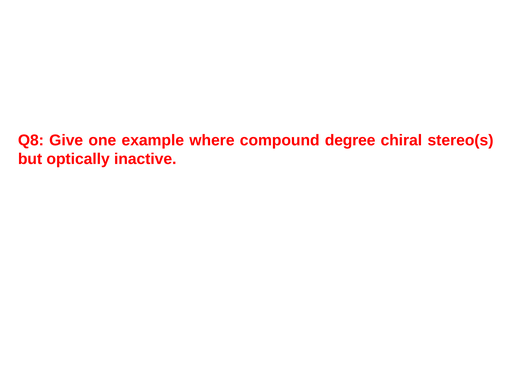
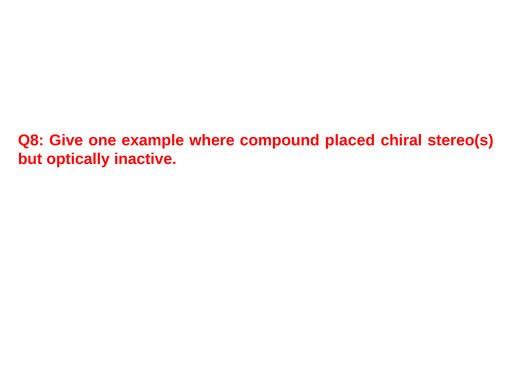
degree: degree -> placed
